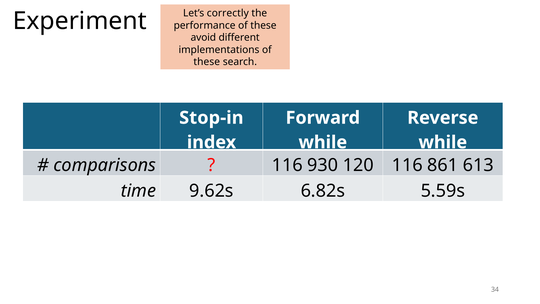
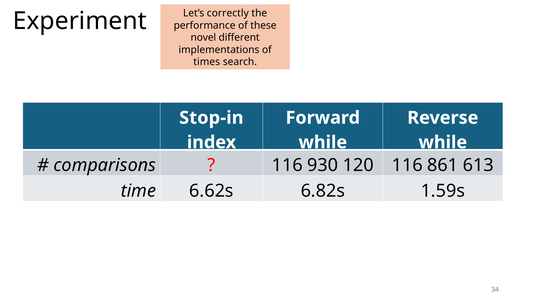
avoid: avoid -> novel
these at (207, 62): these -> times
9.62s: 9.62s -> 6.62s
5.59s: 5.59s -> 1.59s
